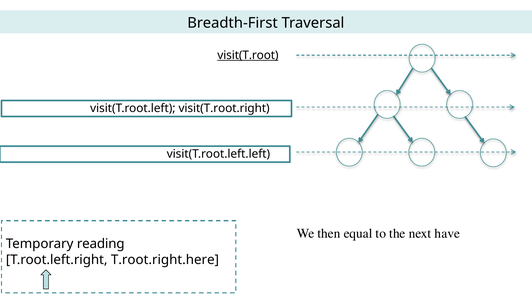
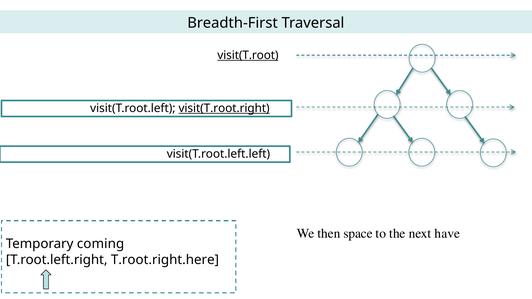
visit(T.root.right underline: none -> present
equal: equal -> space
reading: reading -> coming
